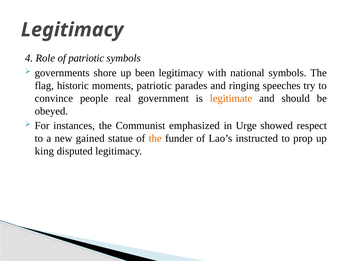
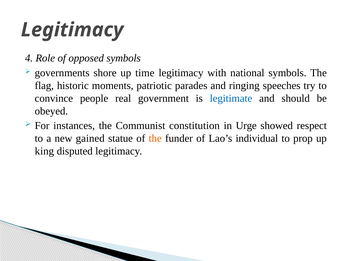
of patriotic: patriotic -> opposed
been: been -> time
legitimate colour: orange -> blue
emphasized: emphasized -> constitution
instructed: instructed -> individual
